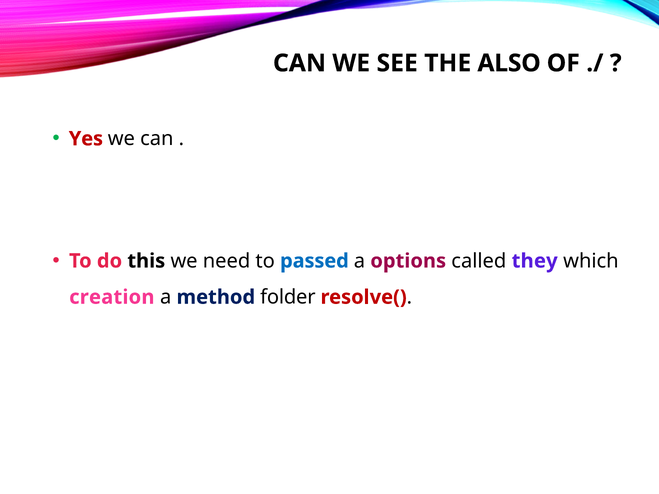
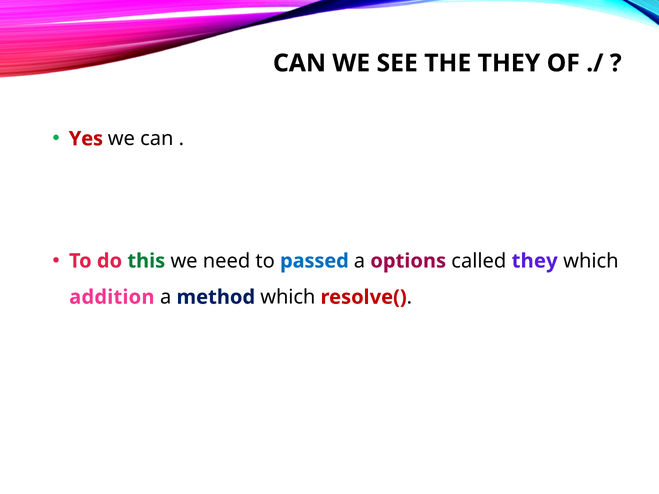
THE ALSO: ALSO -> THEY
this colour: black -> green
creation: creation -> addition
method folder: folder -> which
